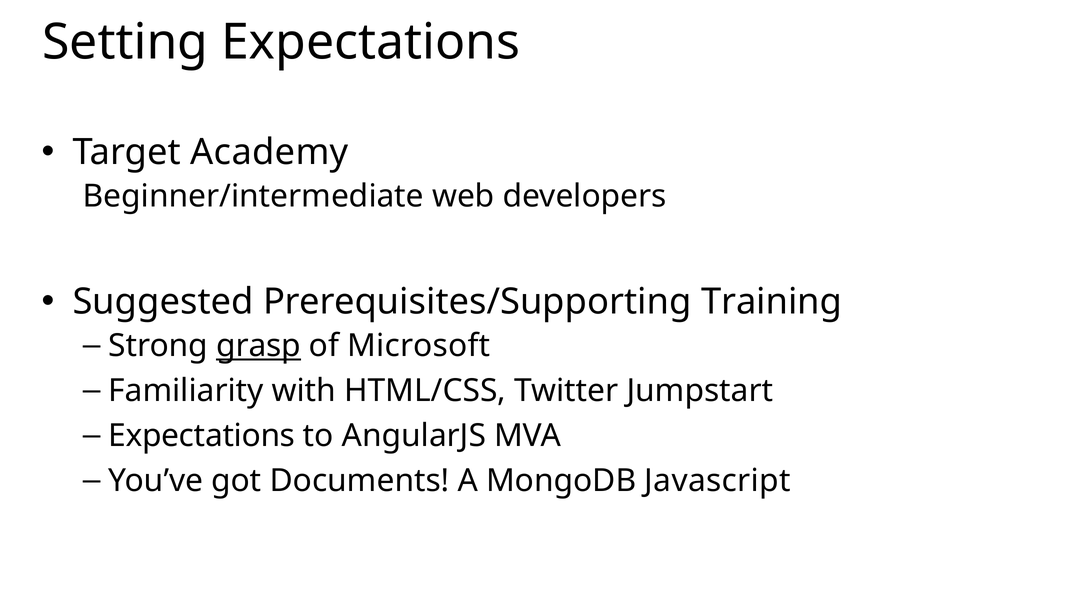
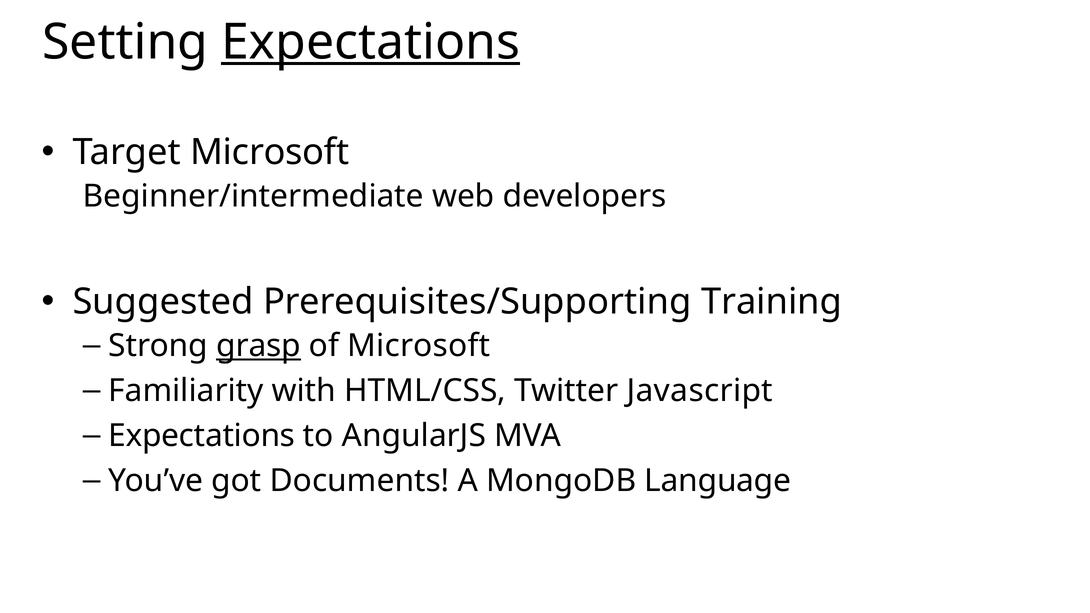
Expectations at (371, 42) underline: none -> present
Target Academy: Academy -> Microsoft
Jumpstart: Jumpstart -> Javascript
Javascript: Javascript -> Language
